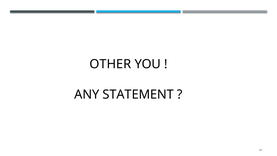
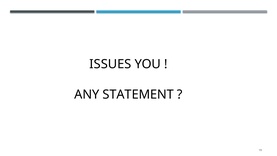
OTHER: OTHER -> ISSUES
